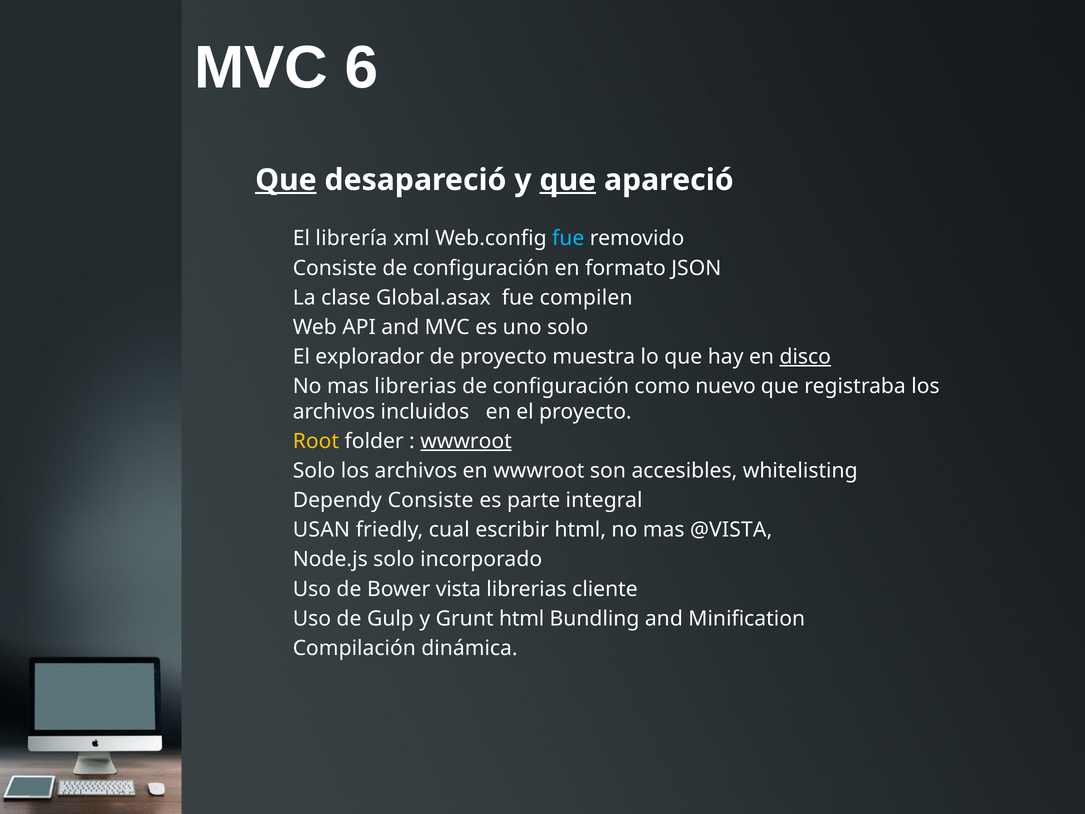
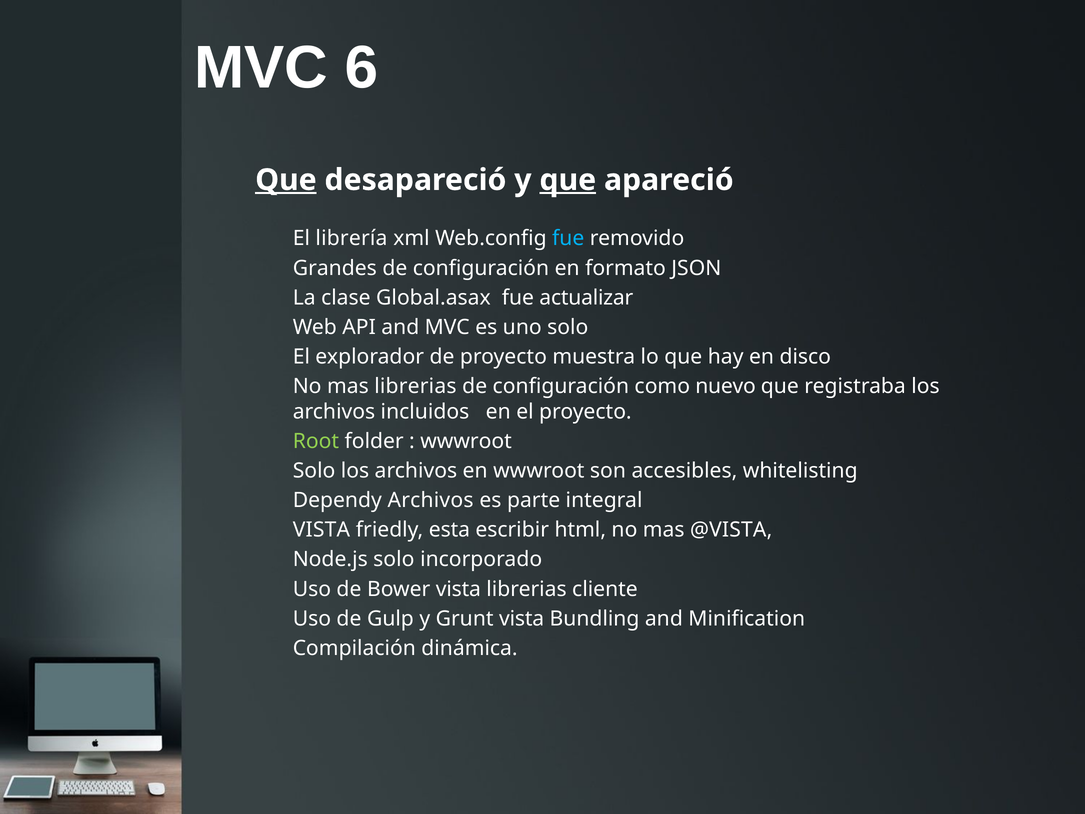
Consiste at (335, 268): Consiste -> Grandes
compilen: compilen -> actualizar
disco underline: present -> none
Root colour: yellow -> light green
wwwroot at (466, 441) underline: present -> none
Dependy Consiste: Consiste -> Archivos
USAN at (321, 530): USAN -> VISTA
cual: cual -> esta
Grunt html: html -> vista
